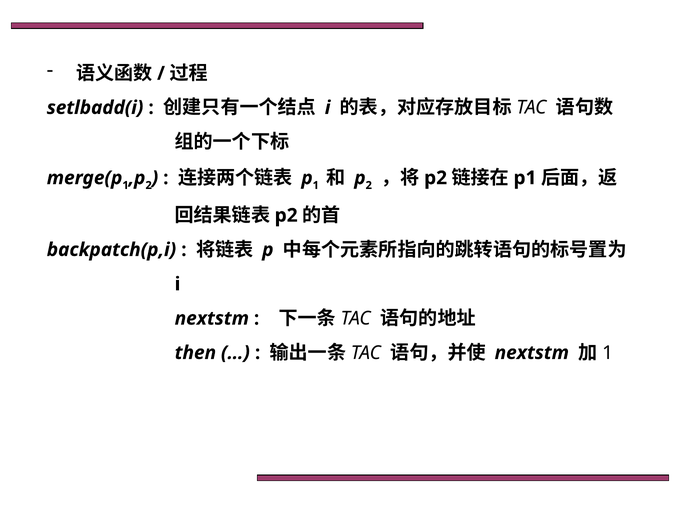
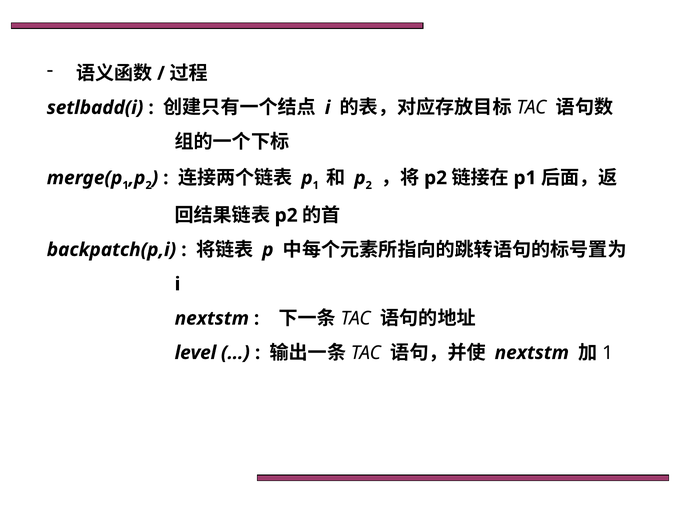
then: then -> level
